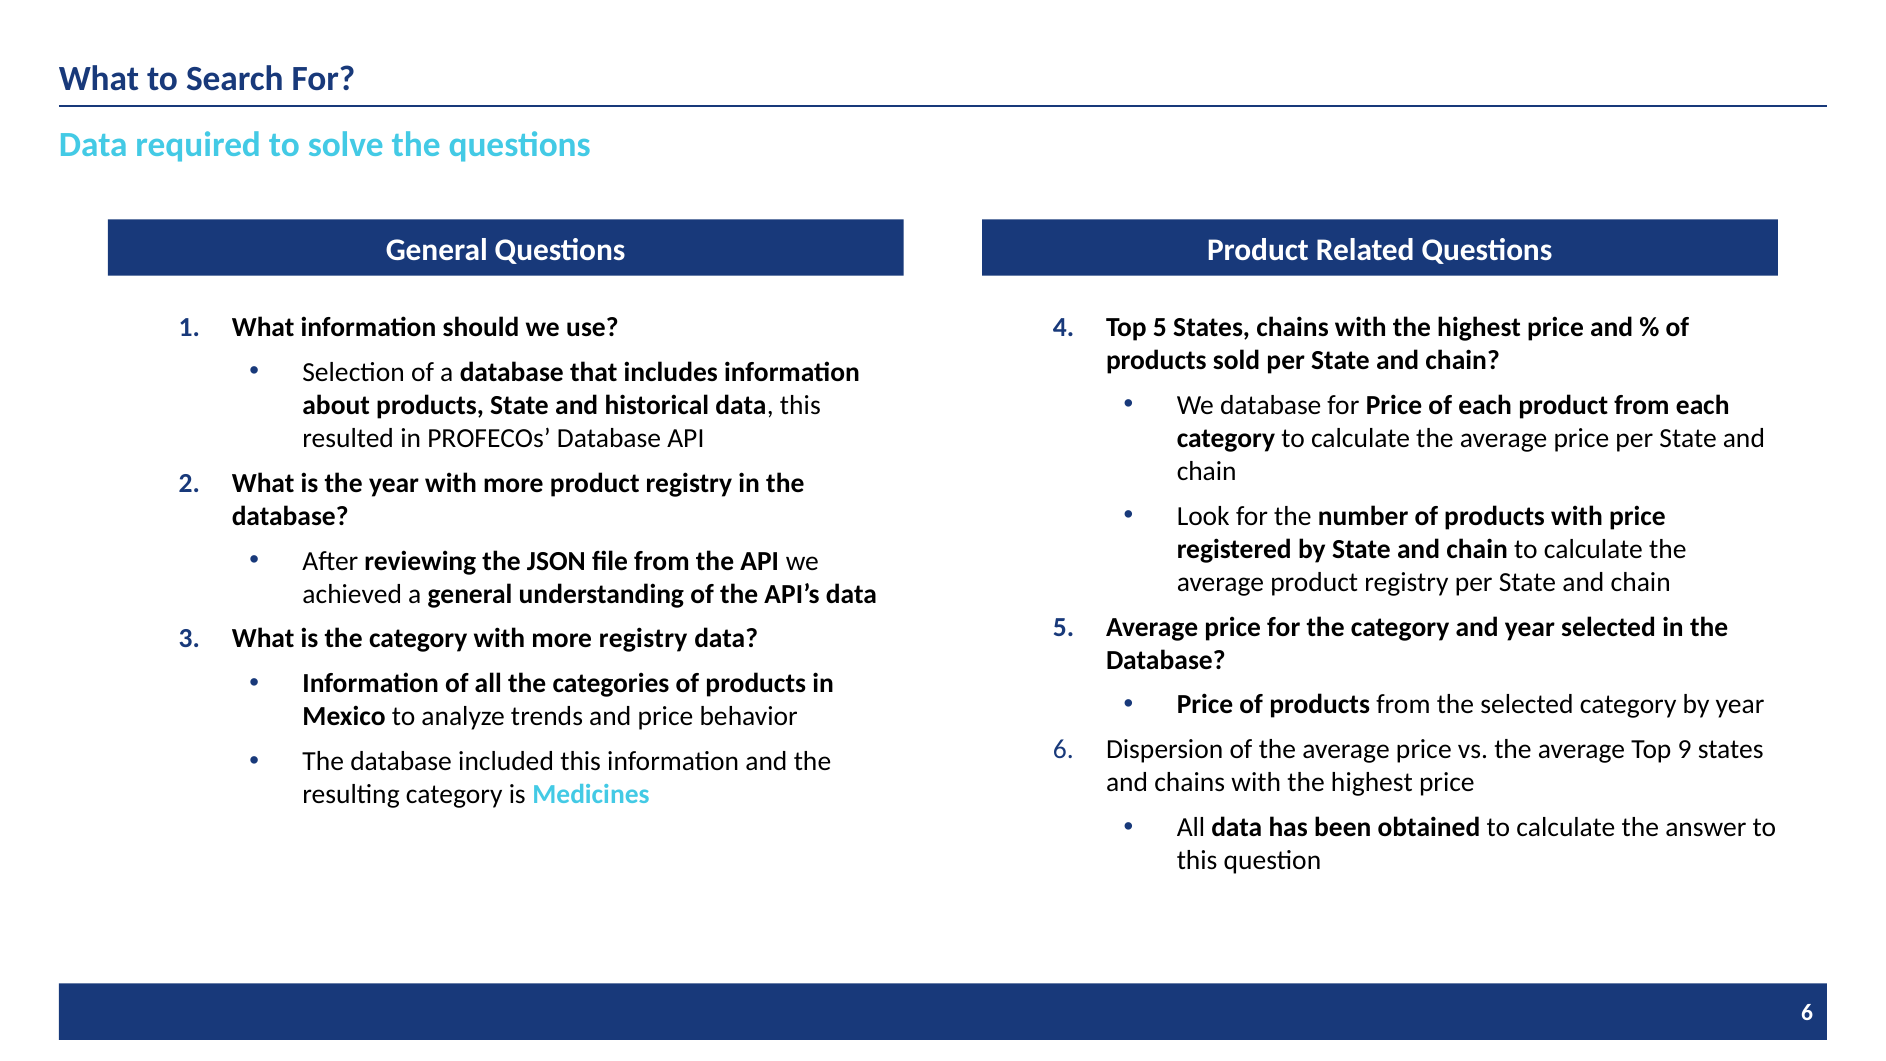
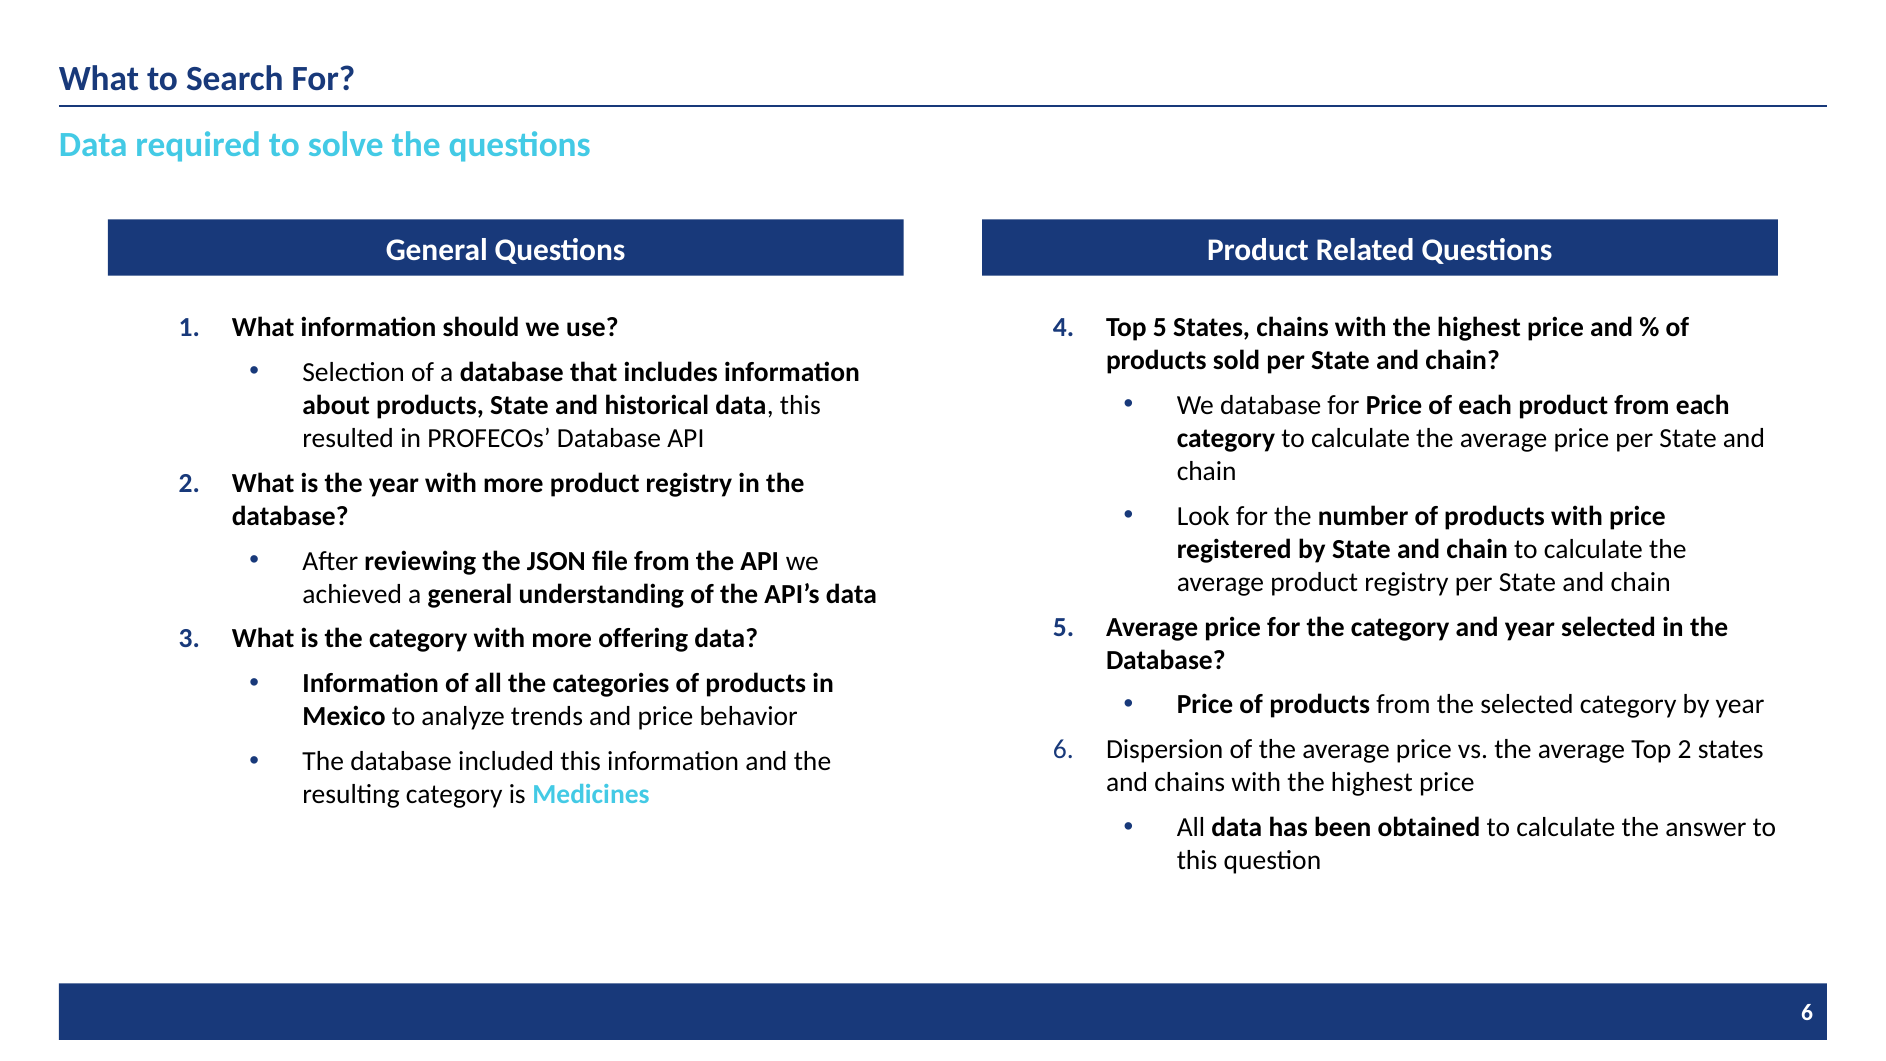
more registry: registry -> offering
Top 9: 9 -> 2
